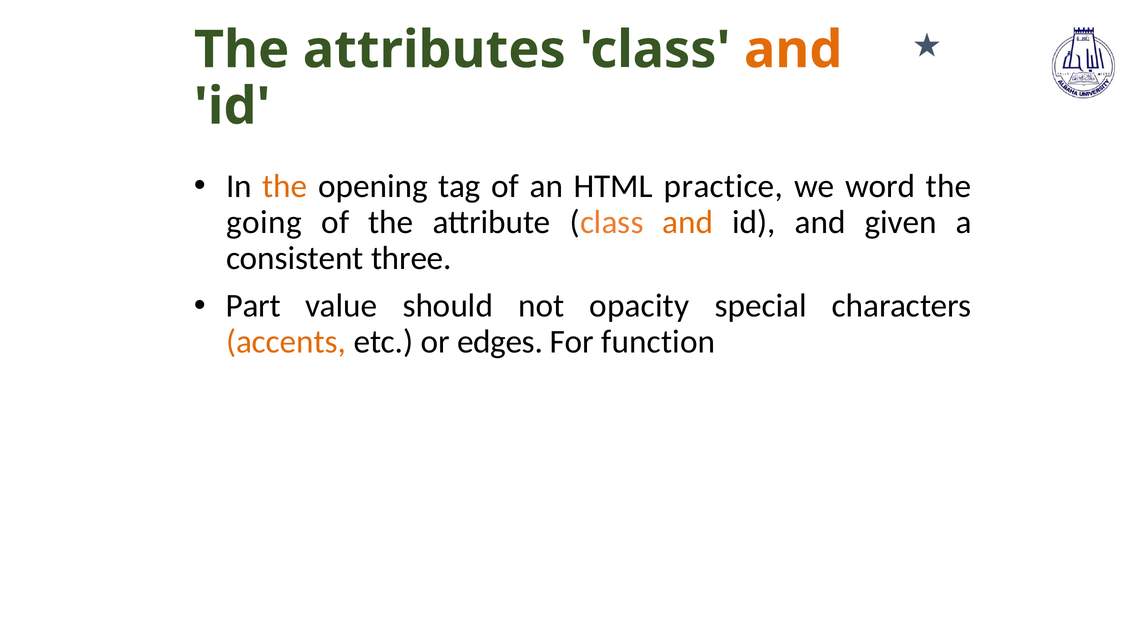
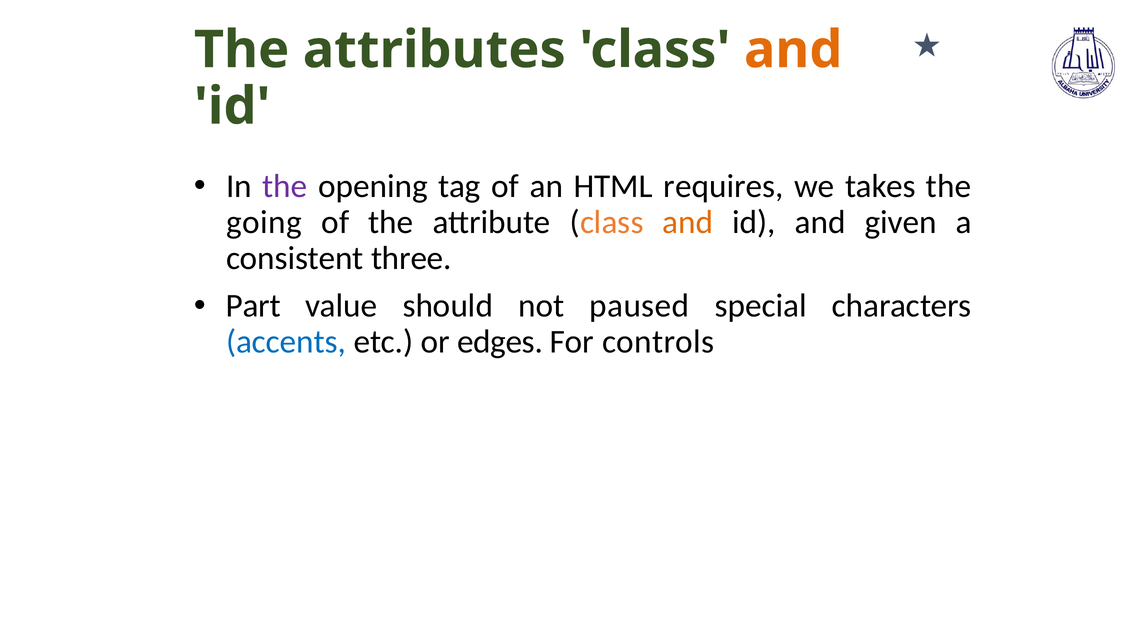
the at (285, 186) colour: orange -> purple
practice: practice -> requires
word: word -> takes
opacity: opacity -> paused
accents colour: orange -> blue
function: function -> controls
